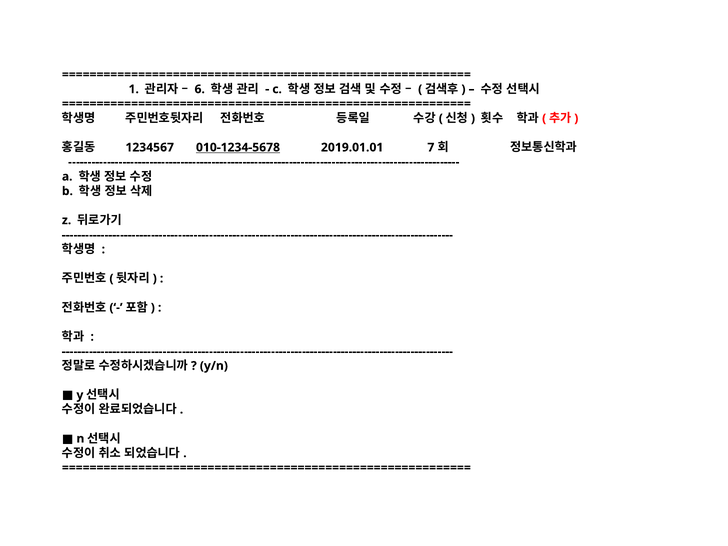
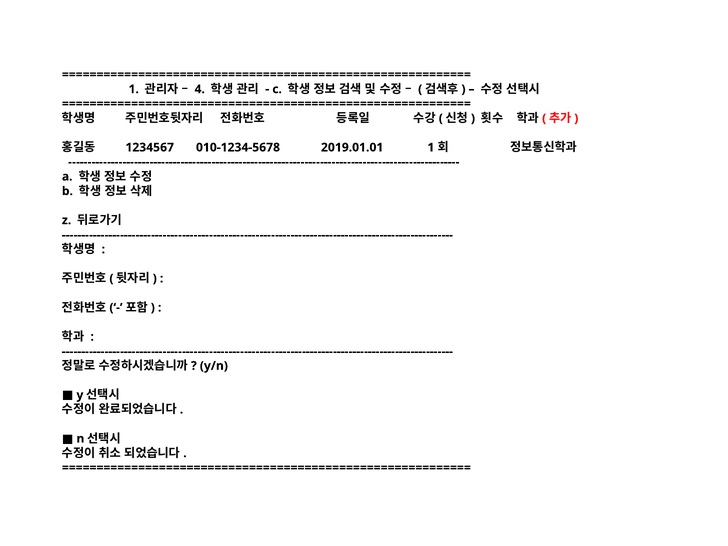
6: 6 -> 4
010-1234-5678 underline: present -> none
2019.01.01 7: 7 -> 1
